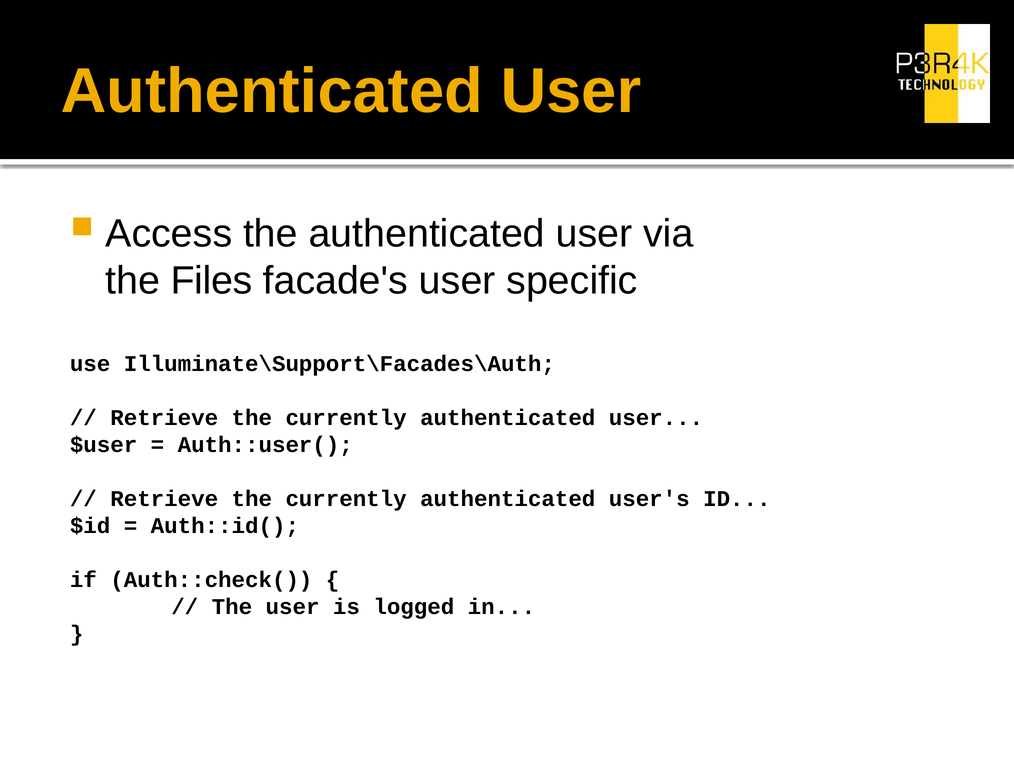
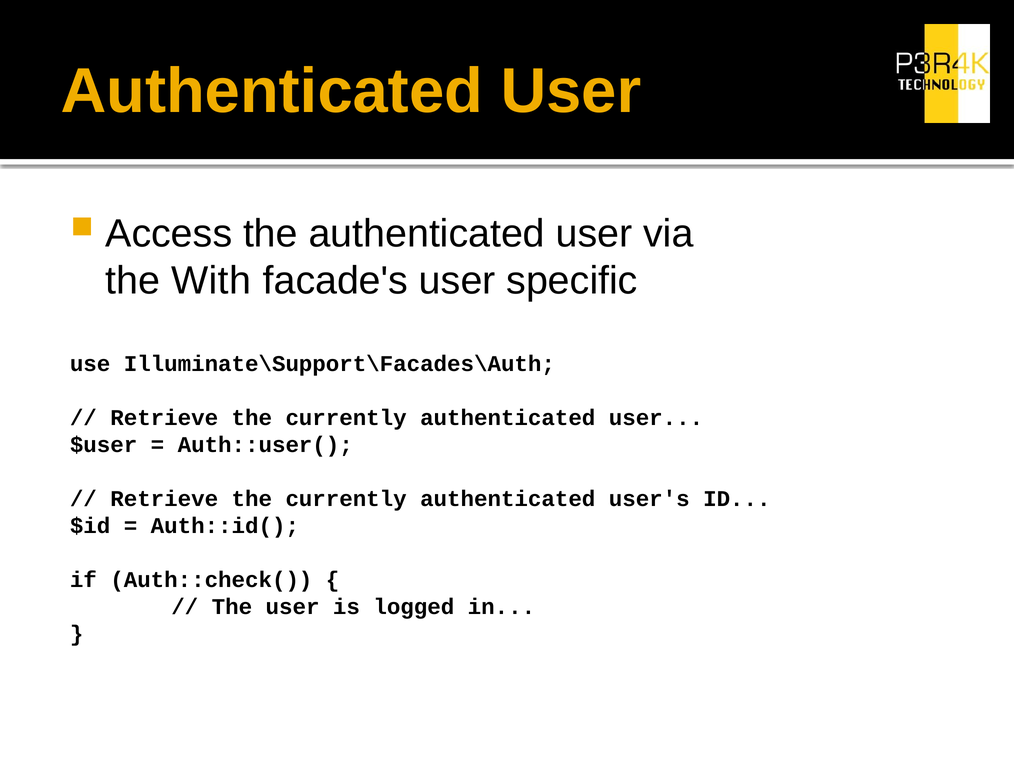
Files: Files -> With
